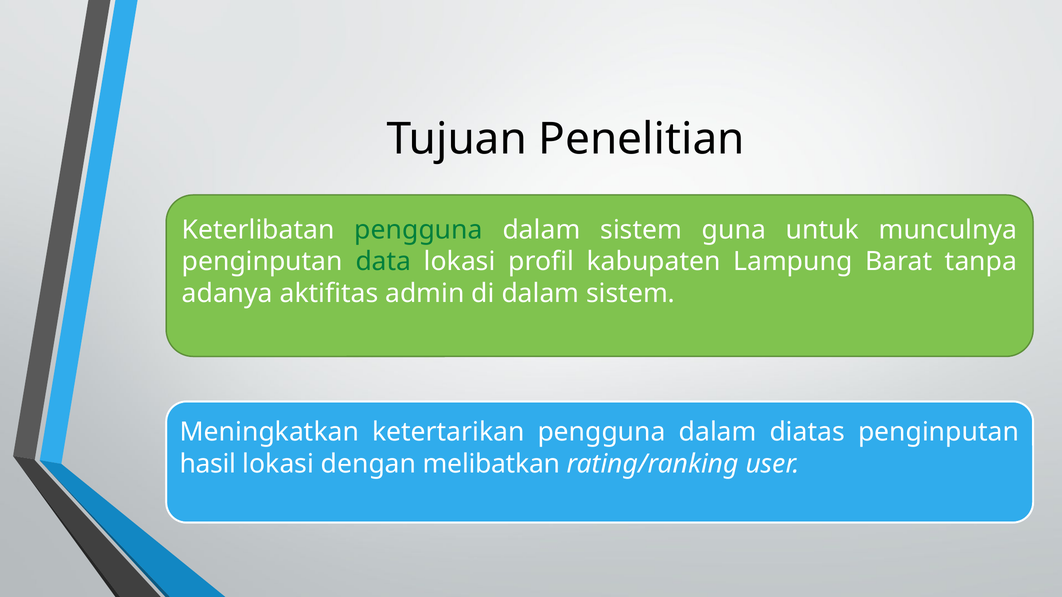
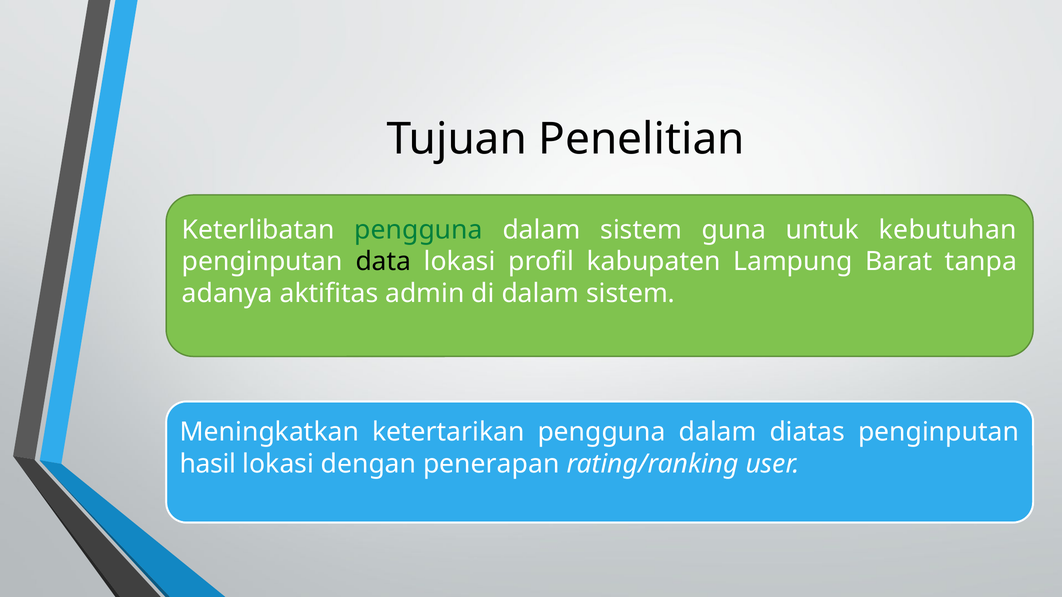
munculnya: munculnya -> kebutuhan
data colour: green -> black
melibatkan: melibatkan -> penerapan
